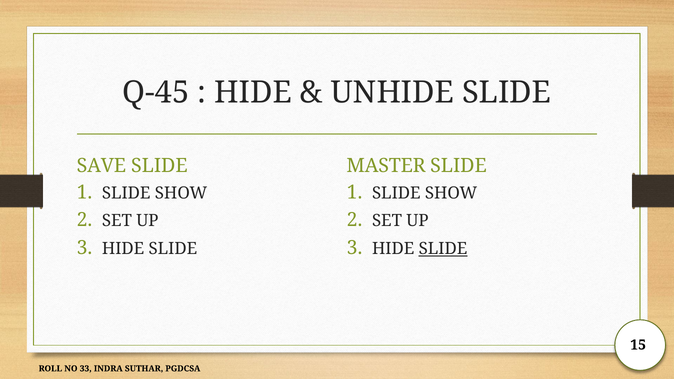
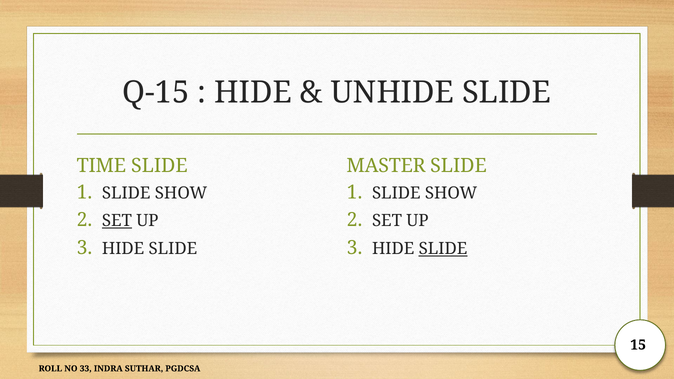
Q-45: Q-45 -> Q-15
SAVE: SAVE -> TIME
SET at (117, 221) underline: none -> present
